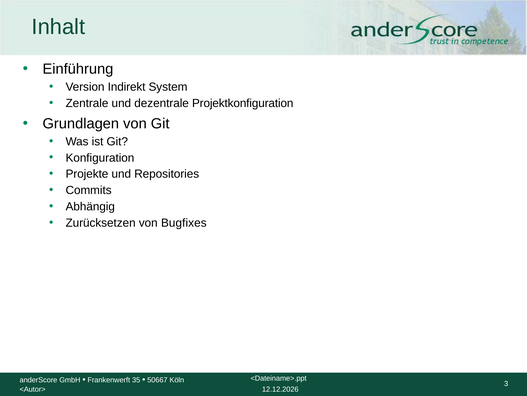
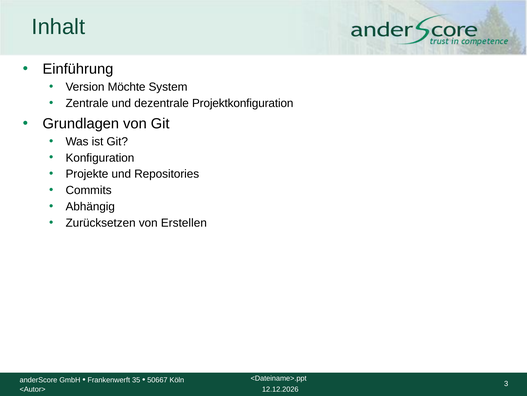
Indirekt: Indirekt -> Möchte
Bugfixes: Bugfixes -> Erstellen
